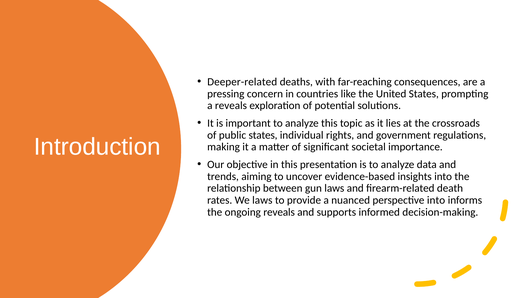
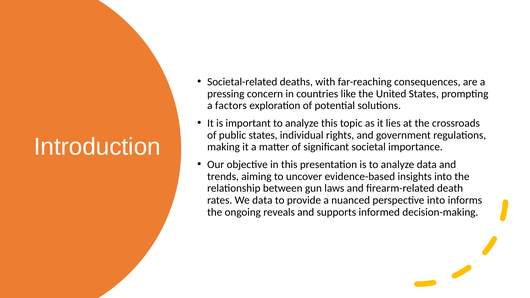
Deeper-related: Deeper-related -> Societal-related
a reveals: reveals -> factors
We laws: laws -> data
